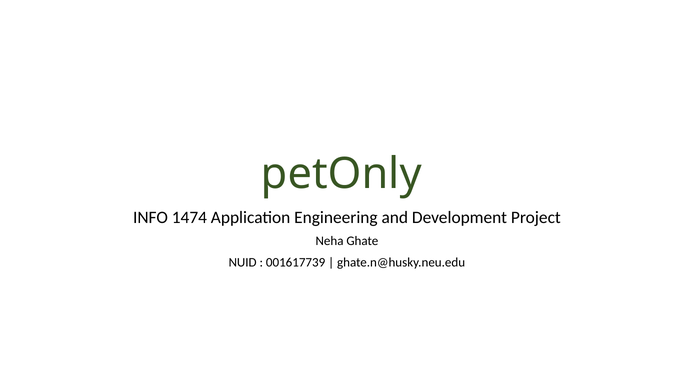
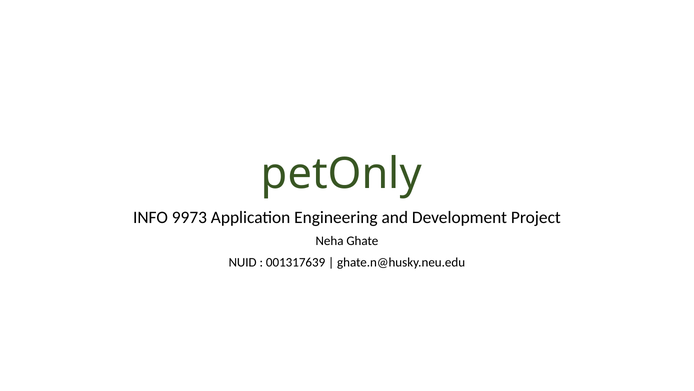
1474: 1474 -> 9973
001617739: 001617739 -> 001317639
